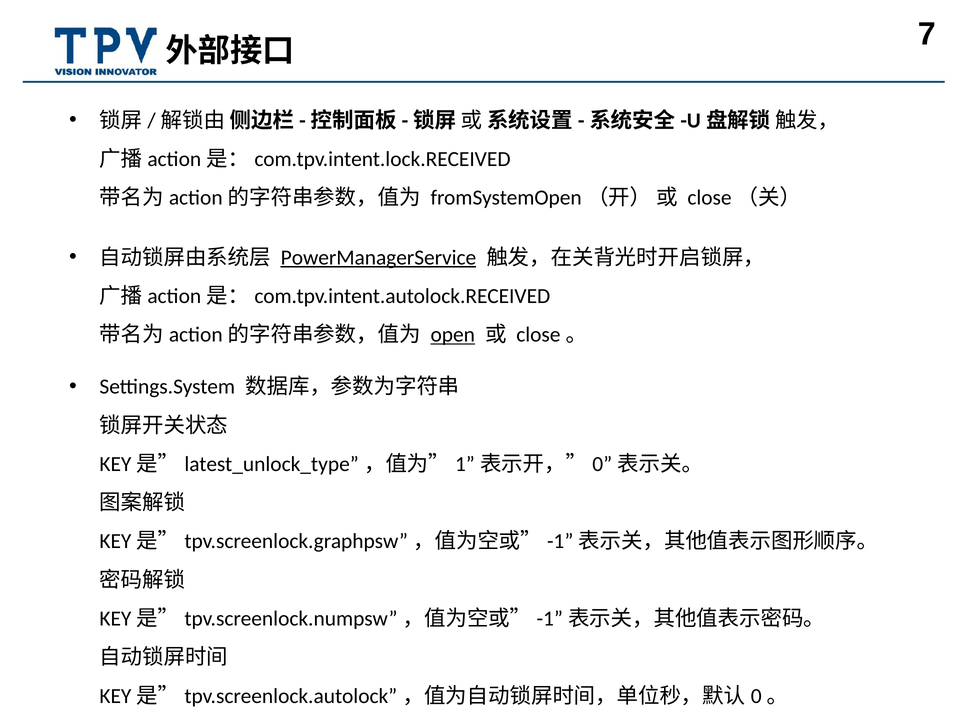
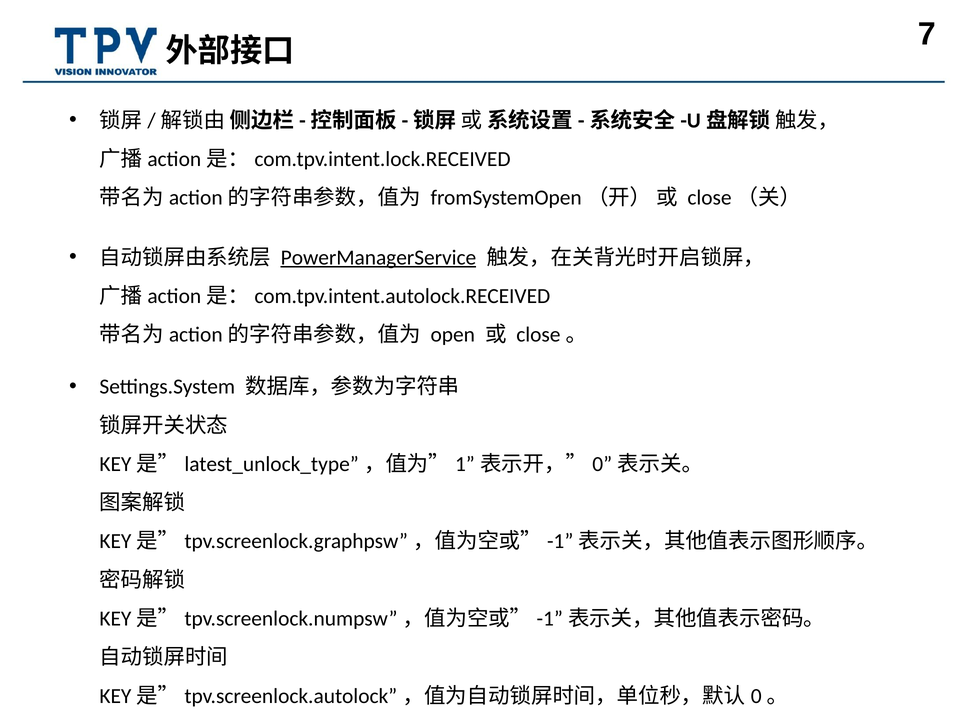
open underline: present -> none
